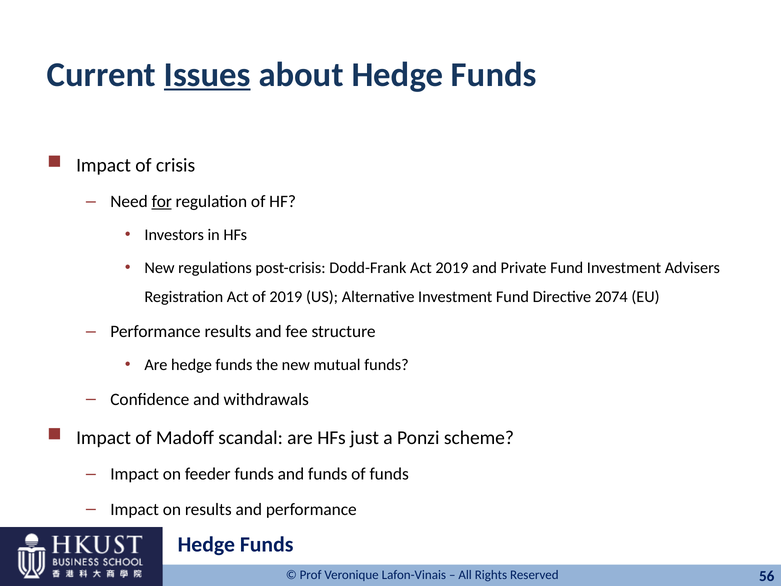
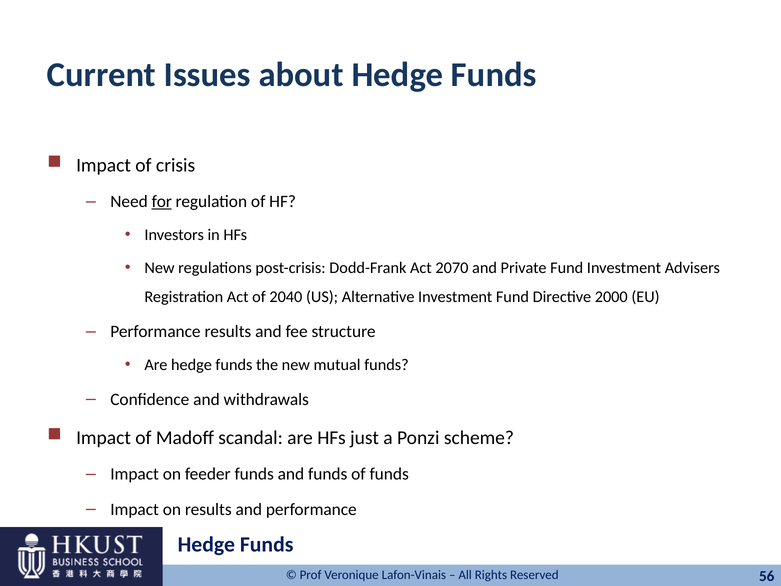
Issues underline: present -> none
Act 2019: 2019 -> 2070
of 2019: 2019 -> 2040
2074: 2074 -> 2000
